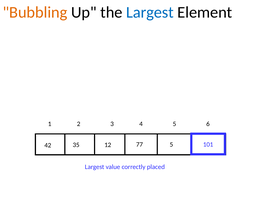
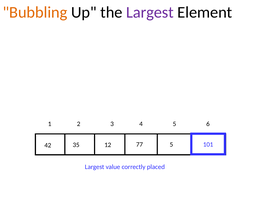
Largest at (150, 12) colour: blue -> purple
